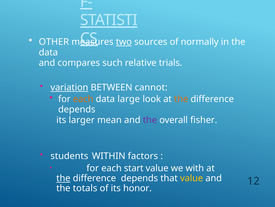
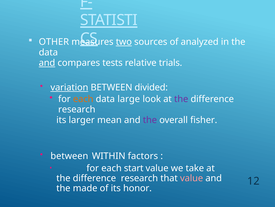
normally: normally -> analyzed
and at (47, 63) underline: none -> present
such: such -> tests
cannot: cannot -> divided
the at (181, 99) colour: orange -> purple
depends at (77, 109): depends -> research
students at (69, 155): students -> between
with: with -> take
the at (63, 178) underline: present -> none
depends at (139, 178): depends -> research
value at (192, 178) colour: yellow -> pink
totals: totals -> made
